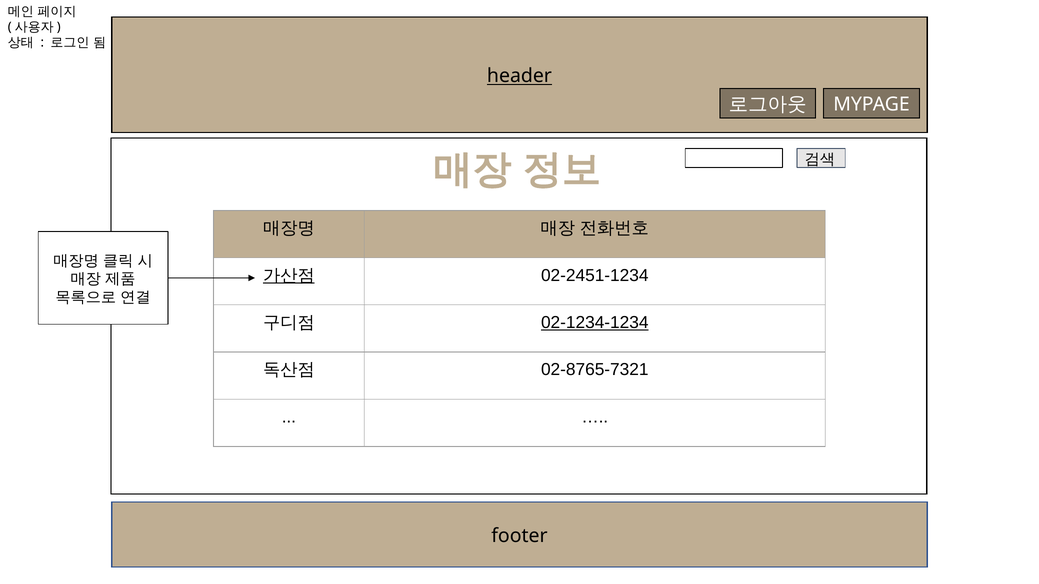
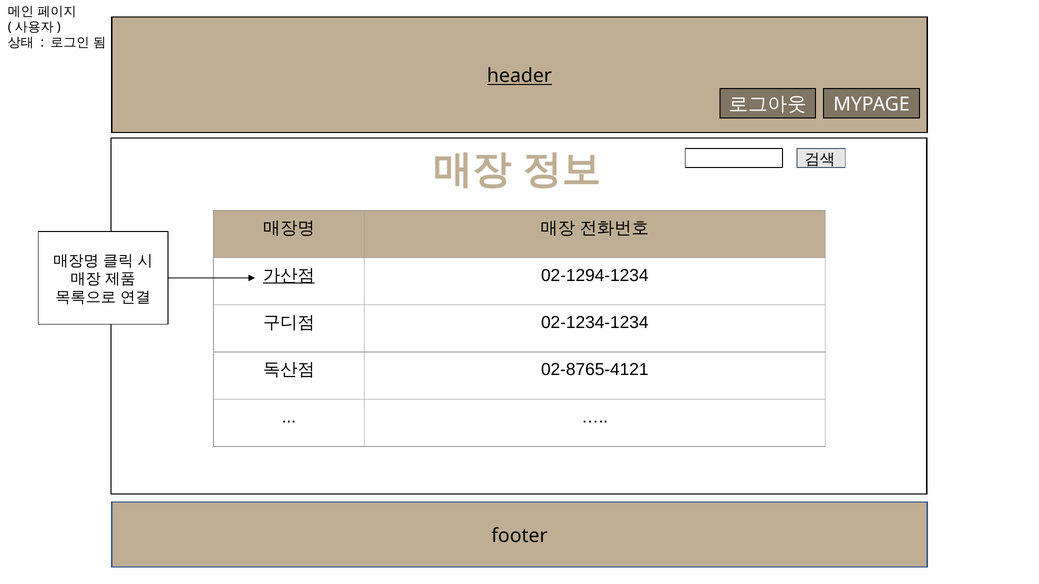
02-2451-1234: 02-2451-1234 -> 02-1294-1234
02-1234-1234 underline: present -> none
02-8765-7321: 02-8765-7321 -> 02-8765-4121
